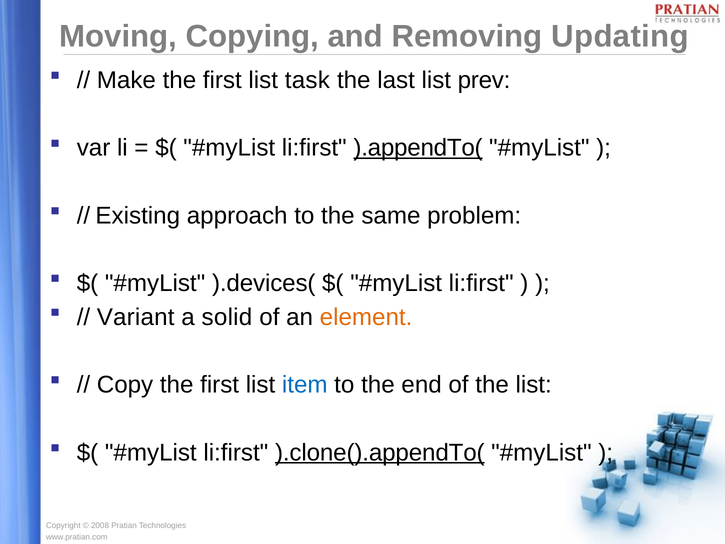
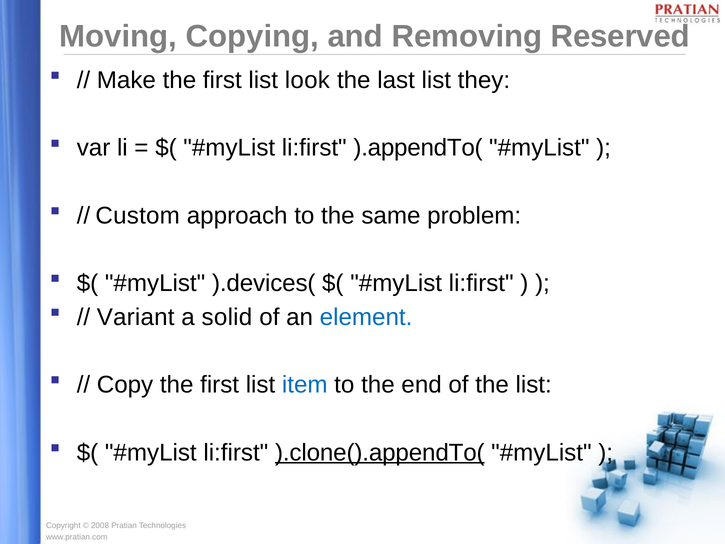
Updating: Updating -> Reserved
task: task -> look
prev: prev -> they
).appendTo( underline: present -> none
Existing: Existing -> Custom
element colour: orange -> blue
